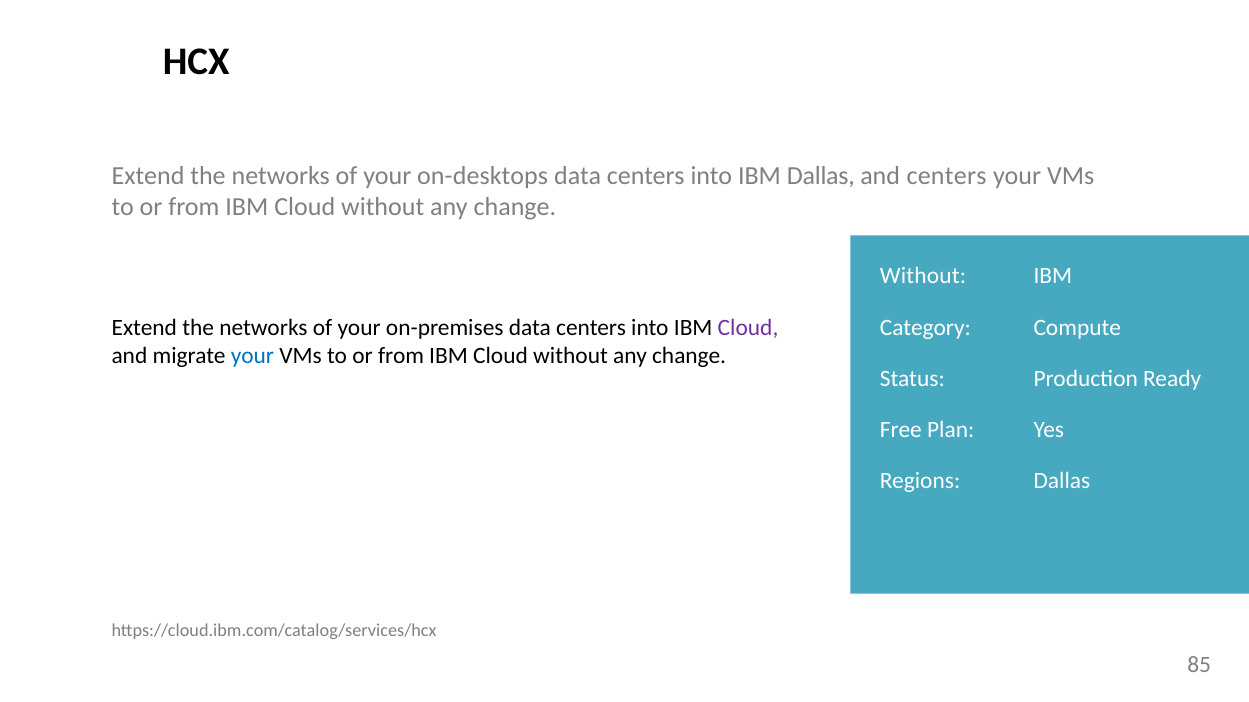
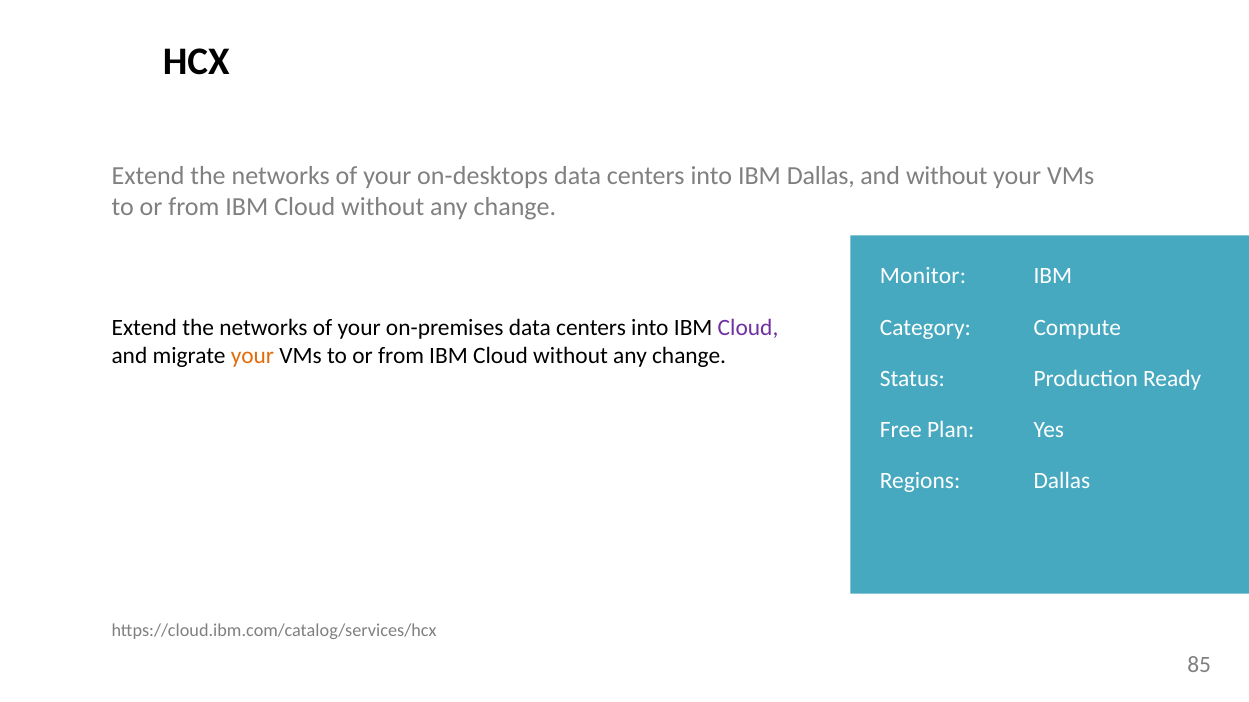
and centers: centers -> without
Without at (923, 276): Without -> Monitor
your at (253, 356) colour: blue -> orange
